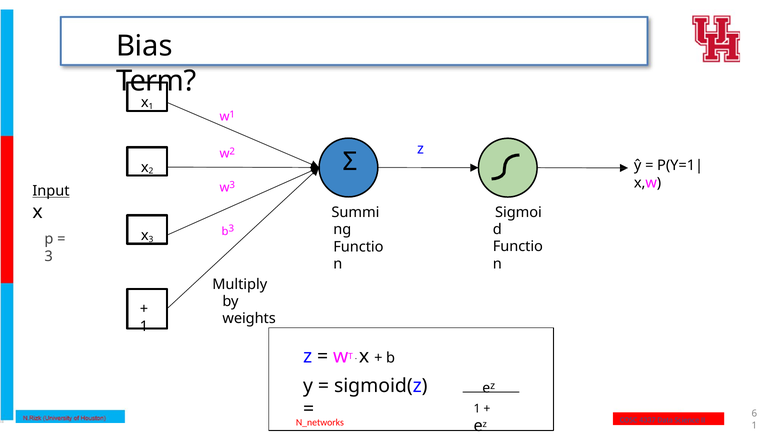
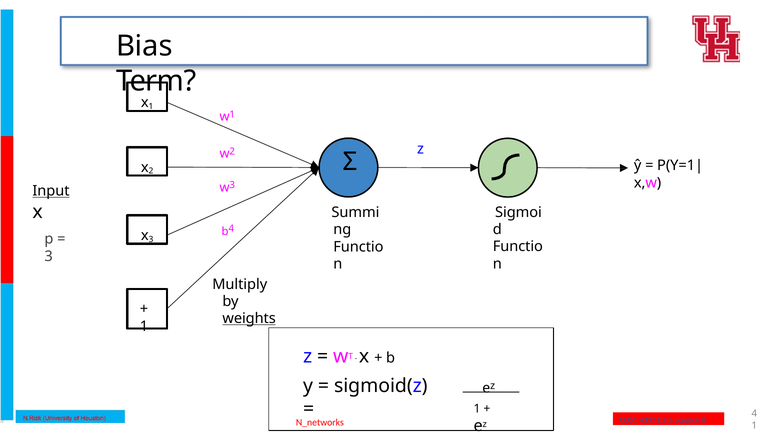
b 3: 3 -> 4
weights underline: none -> present
6 at (754, 413): 6 -> 4
